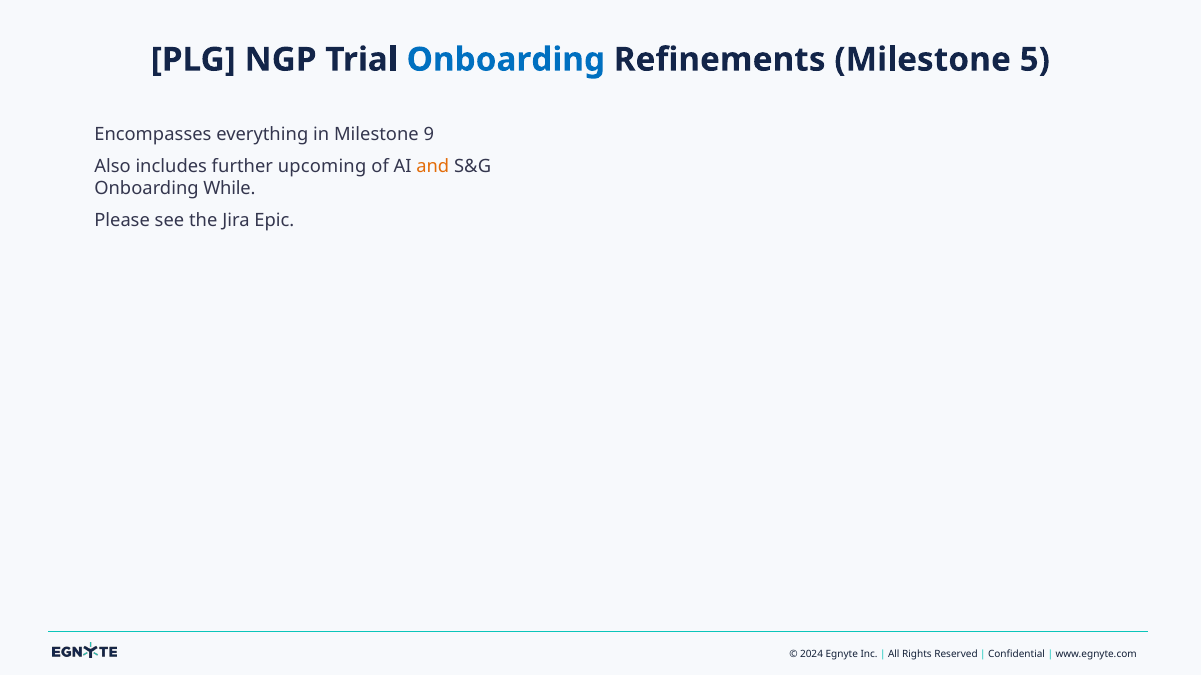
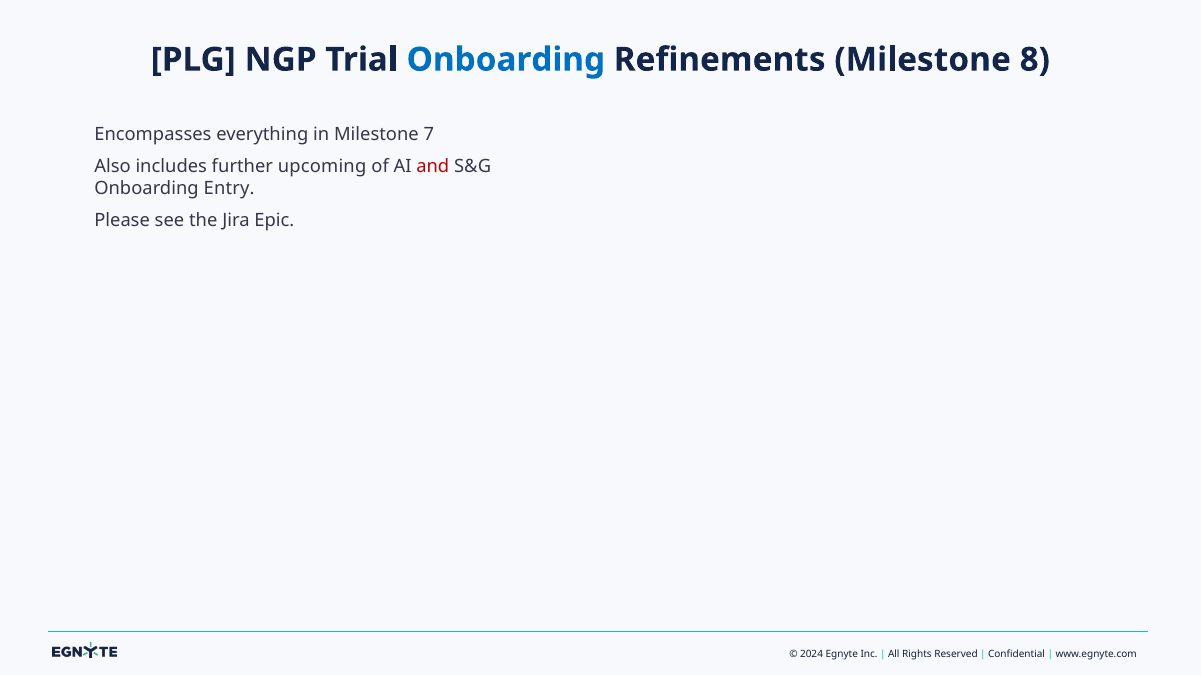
5: 5 -> 8
9: 9 -> 7
and colour: orange -> red
While: While -> Entry
